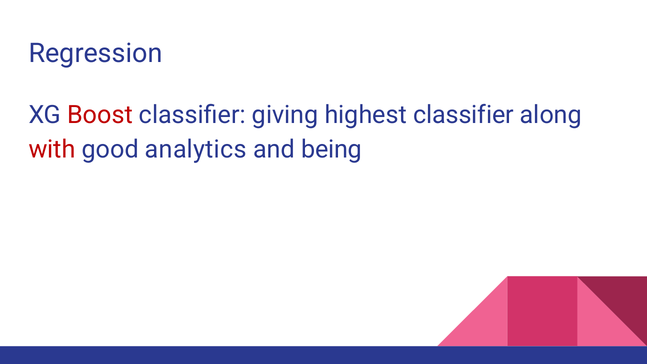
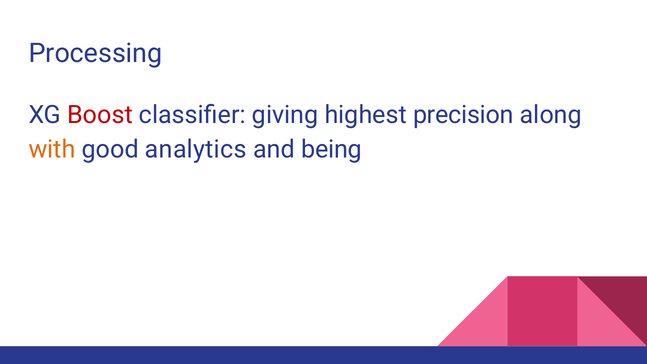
Regression: Regression -> Processing
highest classifier: classifier -> precision
with colour: red -> orange
